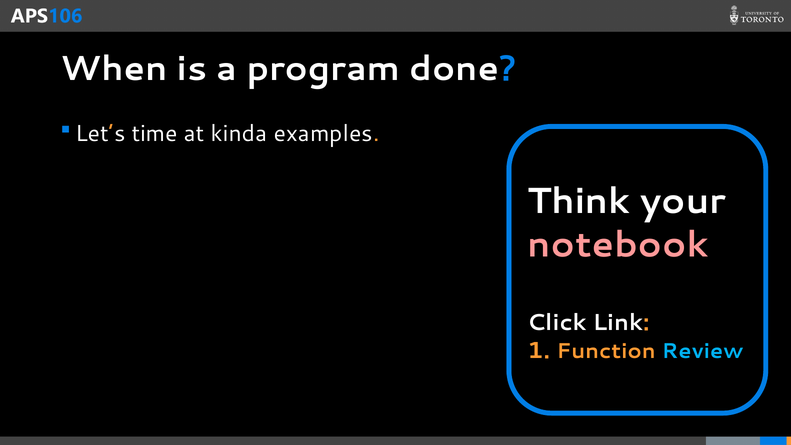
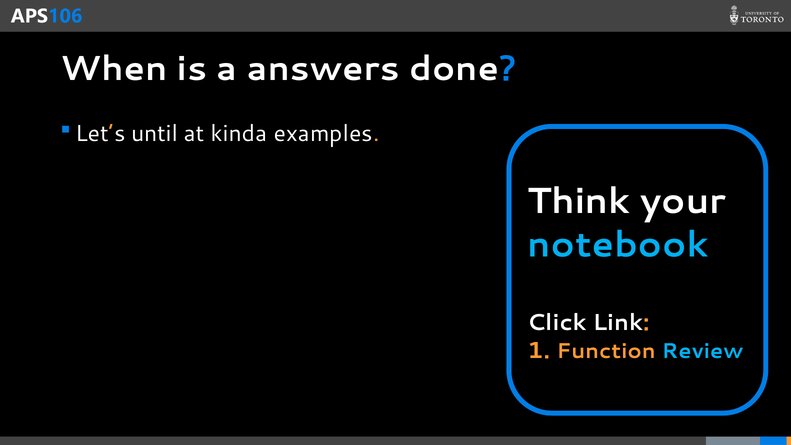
program: program -> answers
time: time -> until
notebook colour: pink -> light blue
